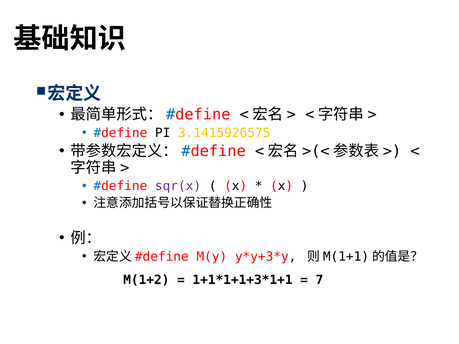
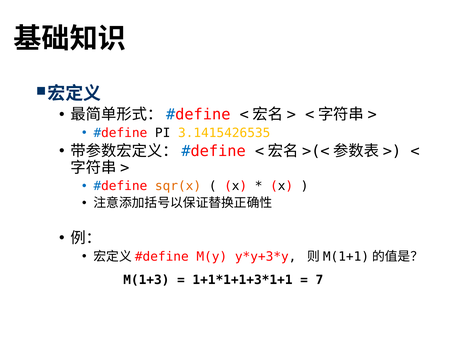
3.1415926575: 3.1415926575 -> 3.1415426535
sqr(x colour: purple -> orange
M(1+2: M(1+2 -> M(1+3
